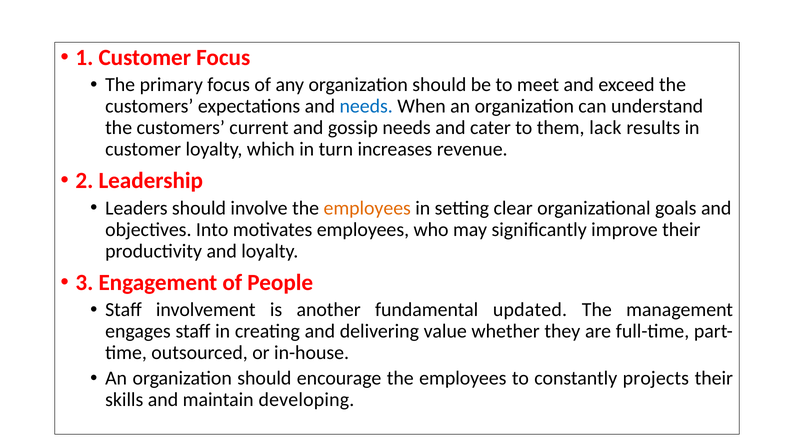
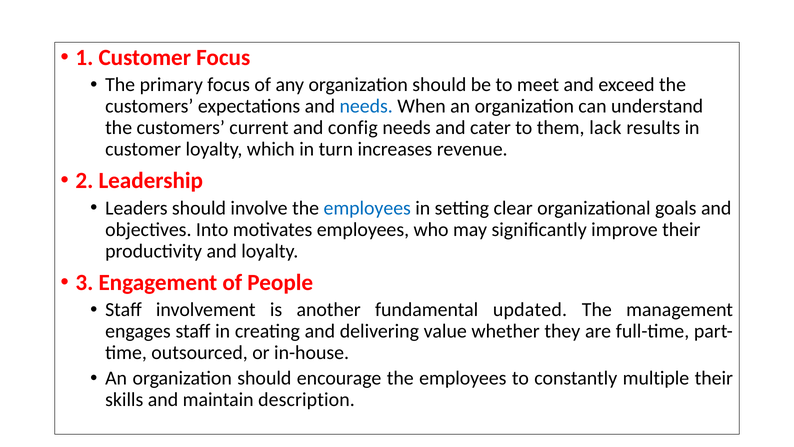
gossip: gossip -> config
employees at (367, 208) colour: orange -> blue
projects: projects -> multiple
developing: developing -> description
